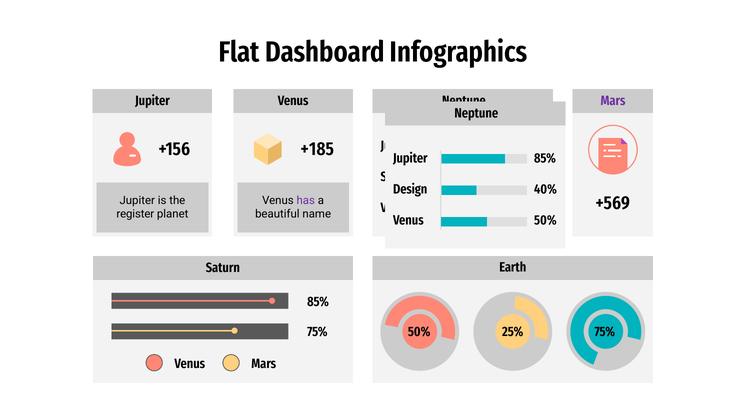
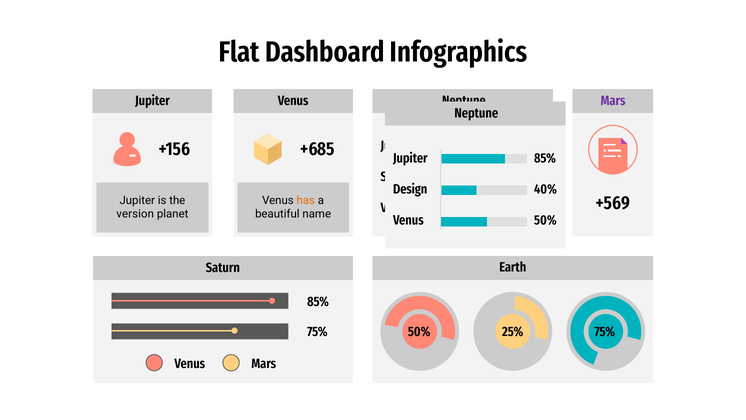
+185: +185 -> +685
has colour: purple -> orange
register: register -> version
